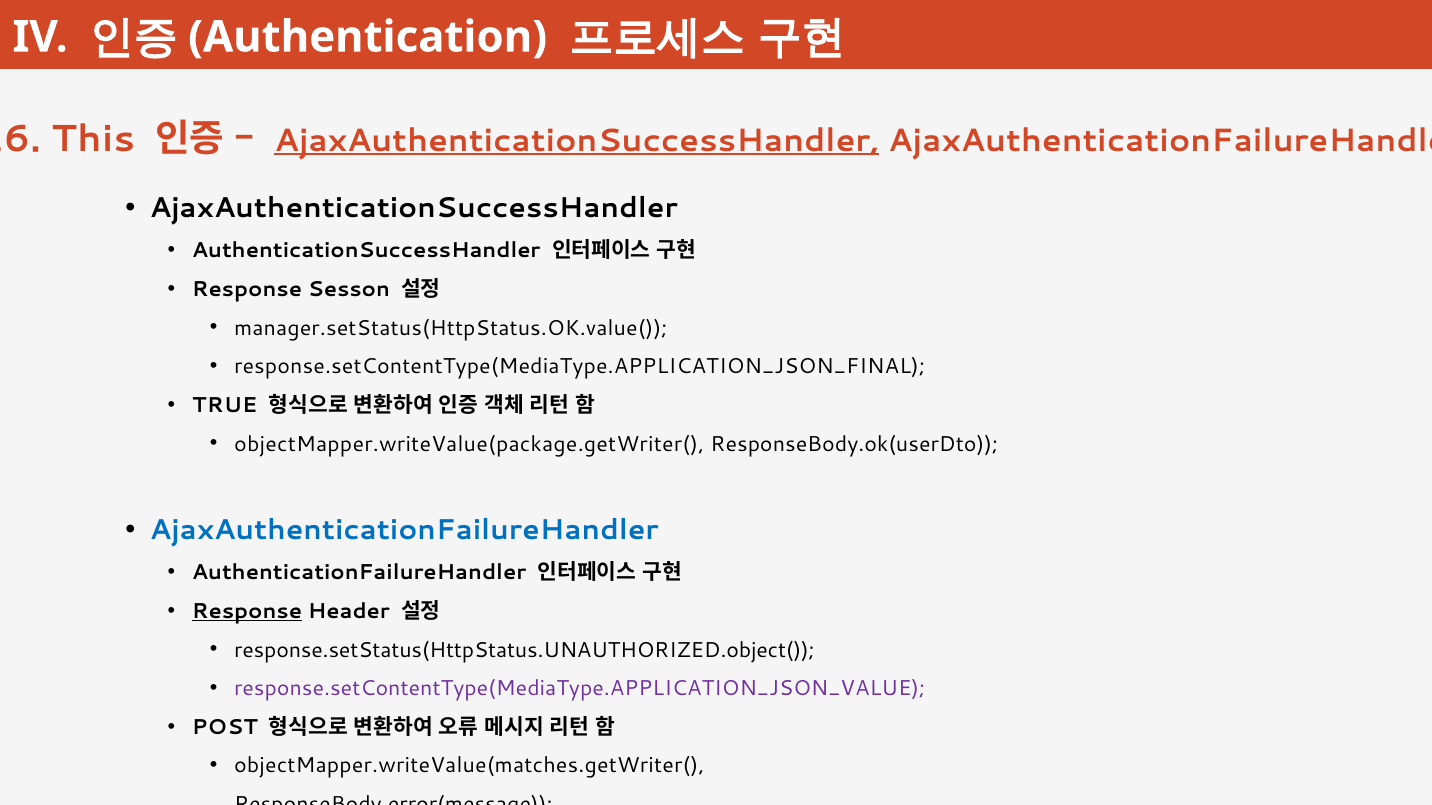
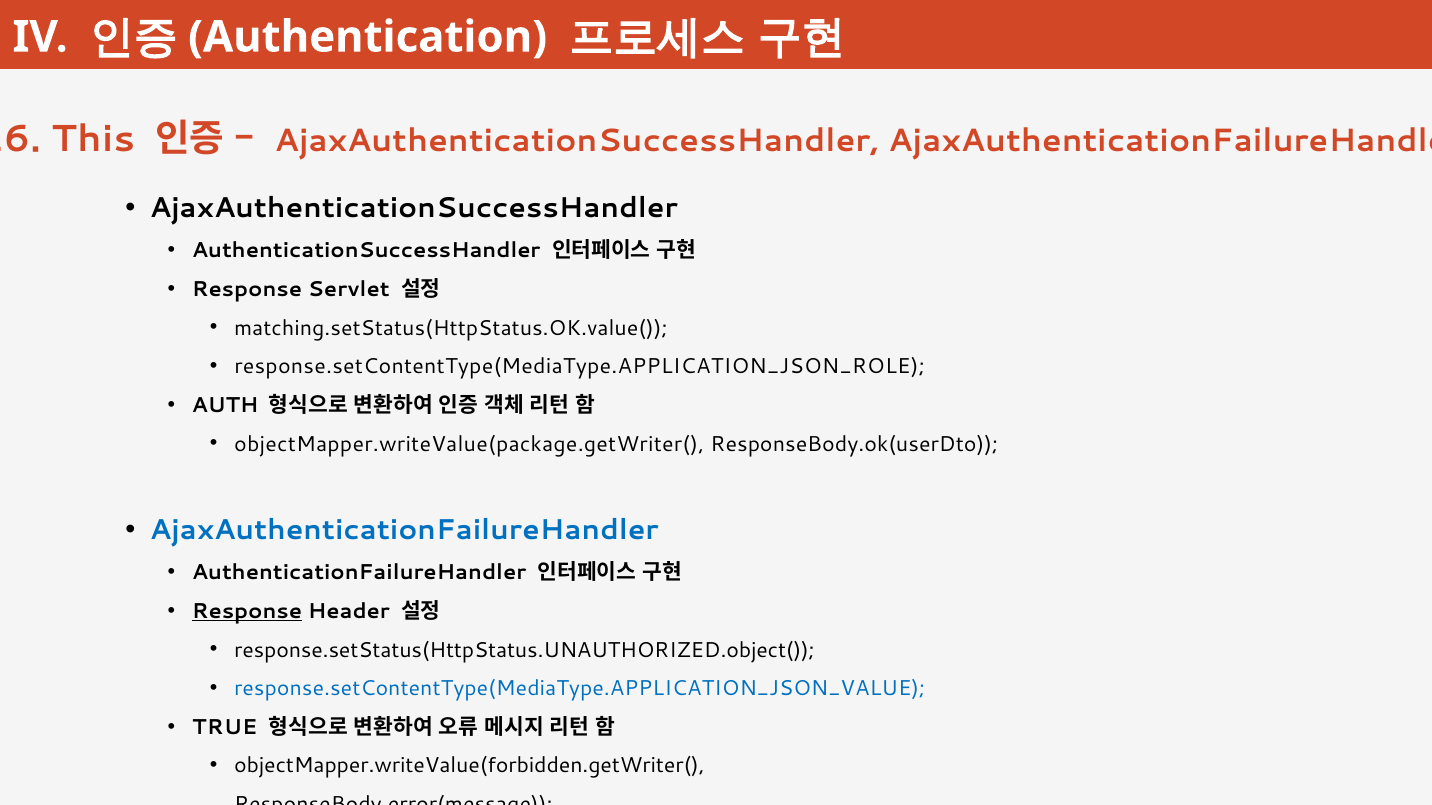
AjaxAuthenticationSuccessHandler at (577, 141) underline: present -> none
Sesson: Sesson -> Servlet
manager.setStatus(HttpStatus.OK.value(: manager.setStatus(HttpStatus.OK.value( -> matching.setStatus(HttpStatus.OK.value(
response.setContentType(MediaType.APPLICATION_JSON_FINAL: response.setContentType(MediaType.APPLICATION_JSON_FINAL -> response.setContentType(MediaType.APPLICATION_JSON_ROLE
TRUE: TRUE -> AUTH
response.setContentType(MediaType.APPLICATION_JSON_VALUE colour: purple -> blue
POST: POST -> TRUE
objectMapper.writeValue(matches.getWriter(: objectMapper.writeValue(matches.getWriter( -> objectMapper.writeValue(forbidden.getWriter(
